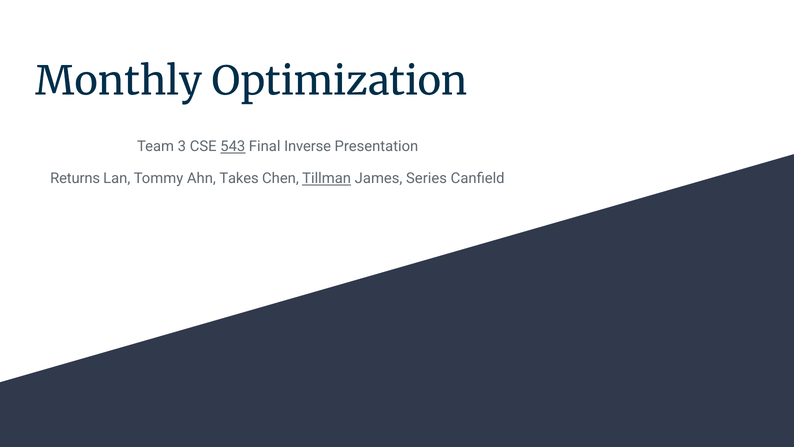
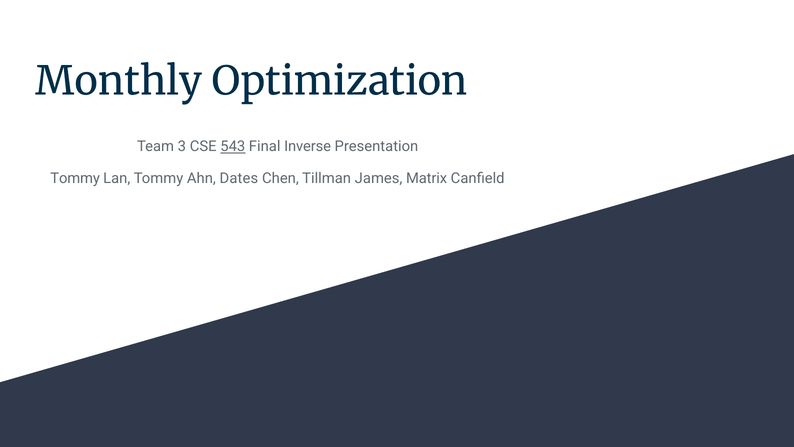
Returns at (75, 178): Returns -> Tommy
Takes: Takes -> Dates
Tillman underline: present -> none
Series: Series -> Matrix
